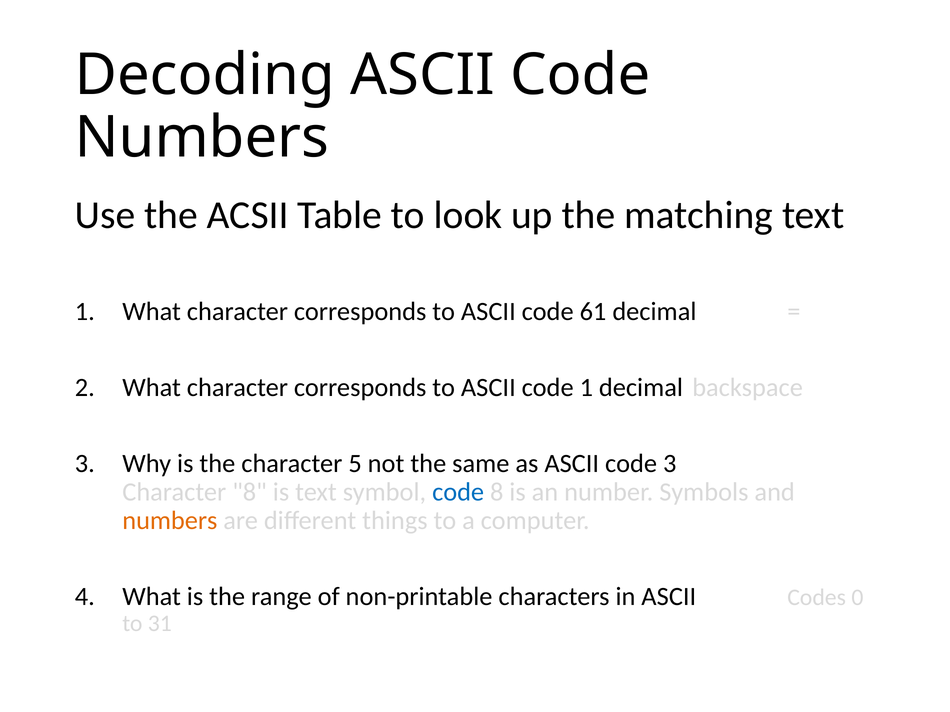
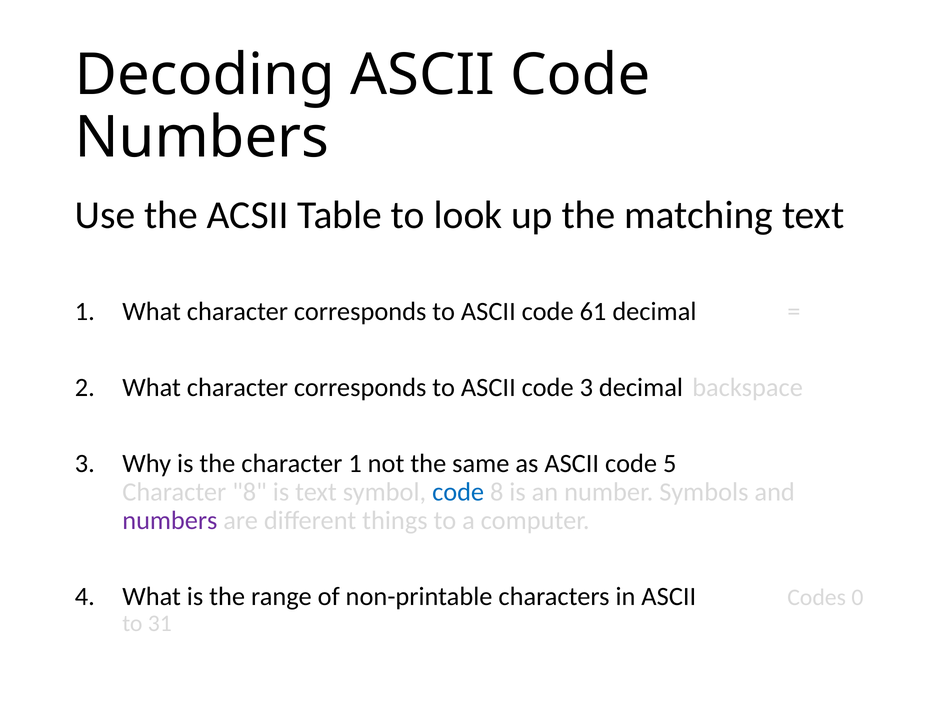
code 1: 1 -> 3
character 5: 5 -> 1
code 3: 3 -> 5
numbers at (170, 521) colour: orange -> purple
